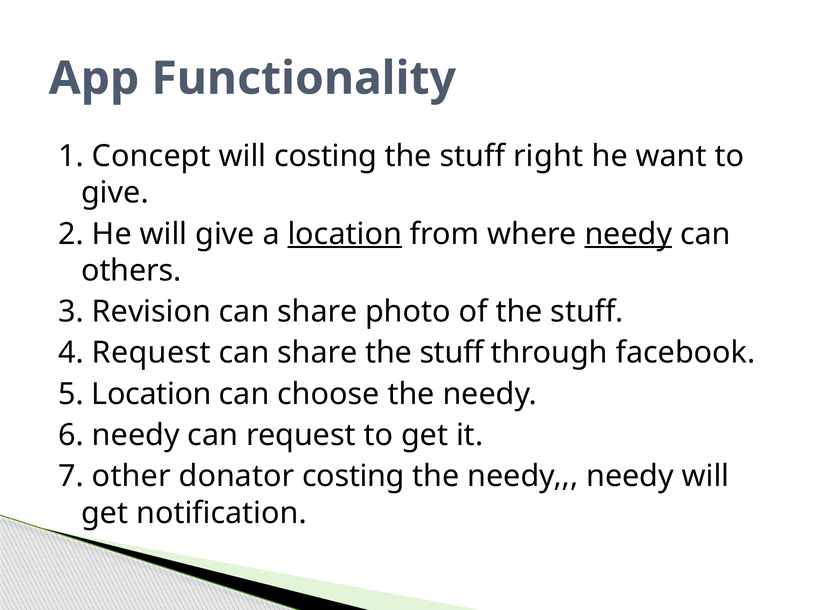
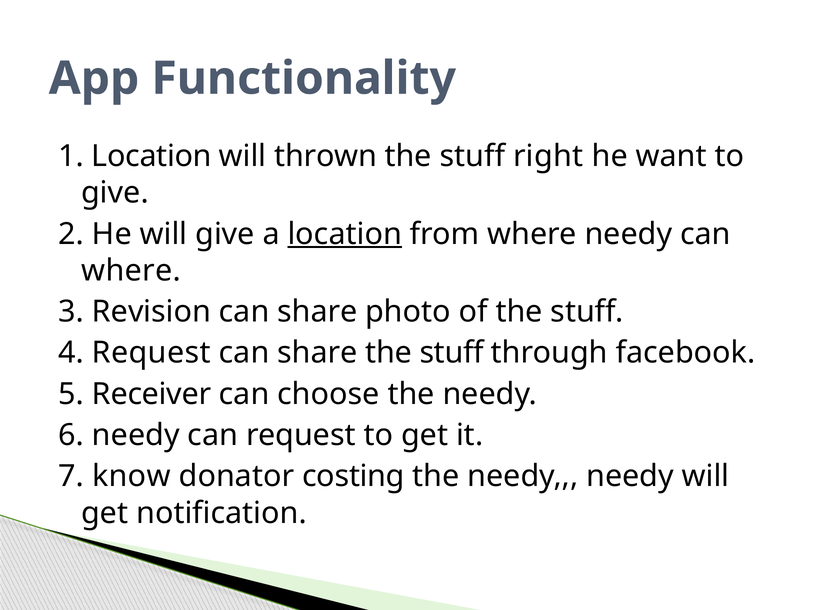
1 Concept: Concept -> Location
will costing: costing -> thrown
needy at (628, 234) underline: present -> none
others at (131, 271): others -> where
5 Location: Location -> Receiver
other: other -> know
